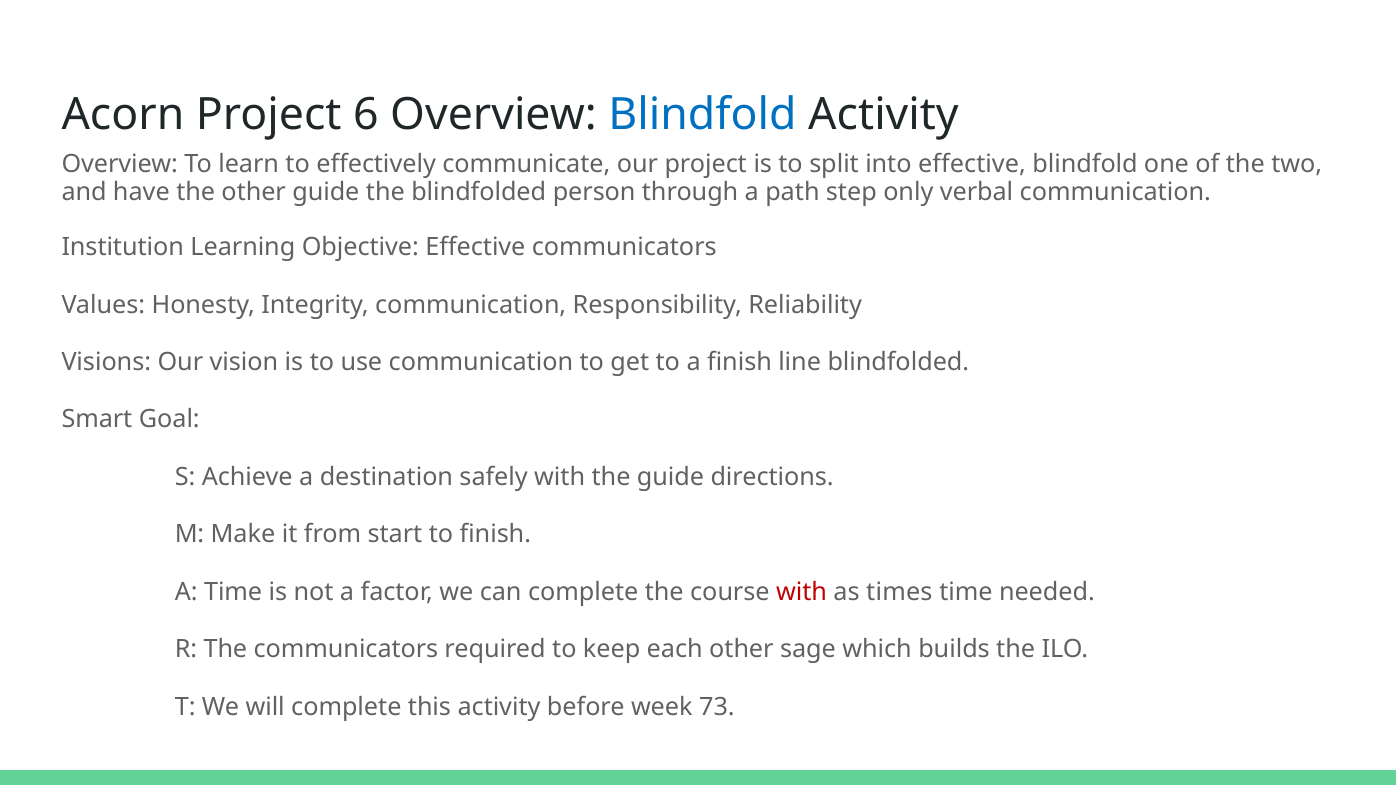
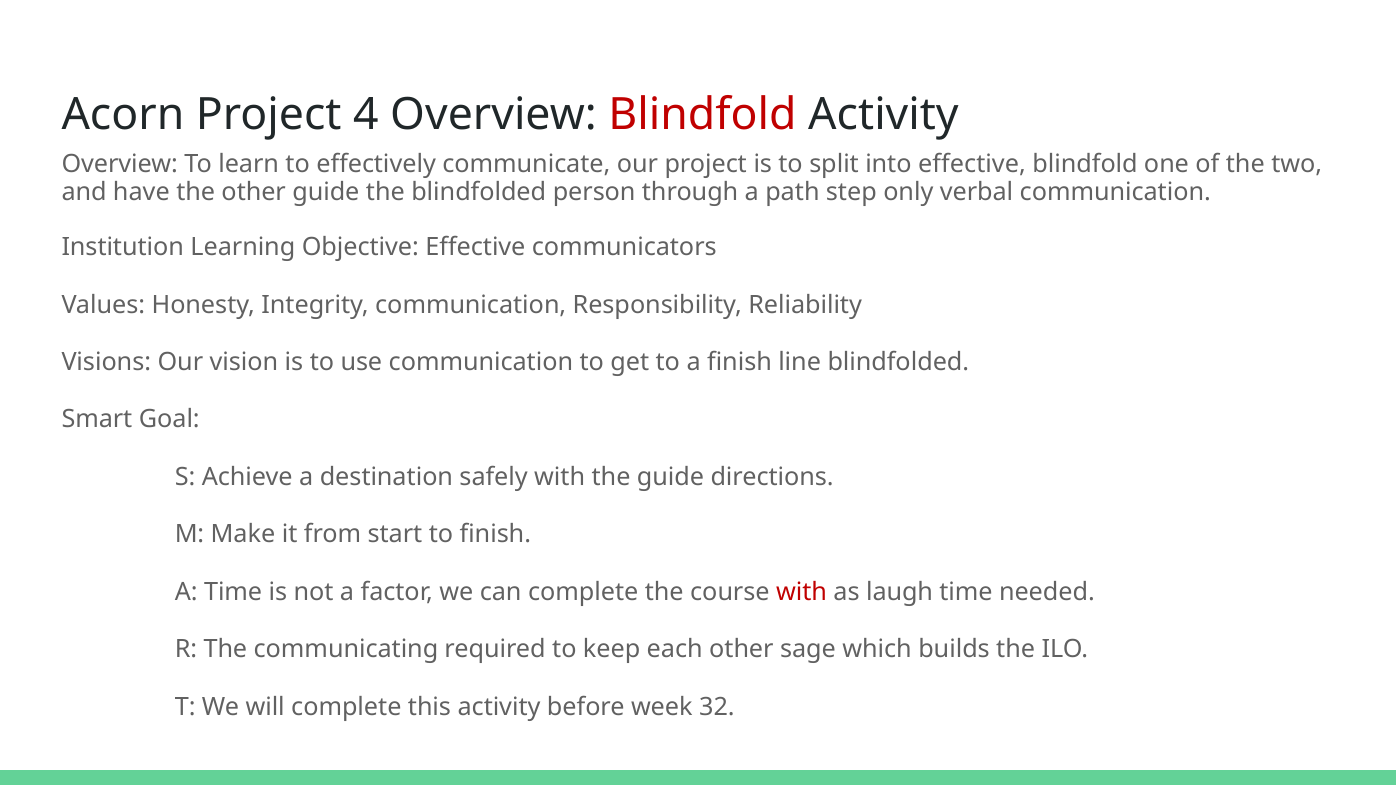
6: 6 -> 4
Blindfold at (702, 115) colour: blue -> red
times: times -> laugh
The communicators: communicators -> communicating
73: 73 -> 32
